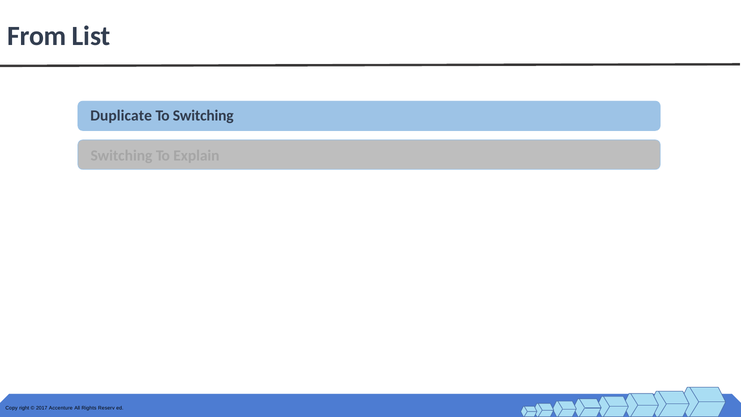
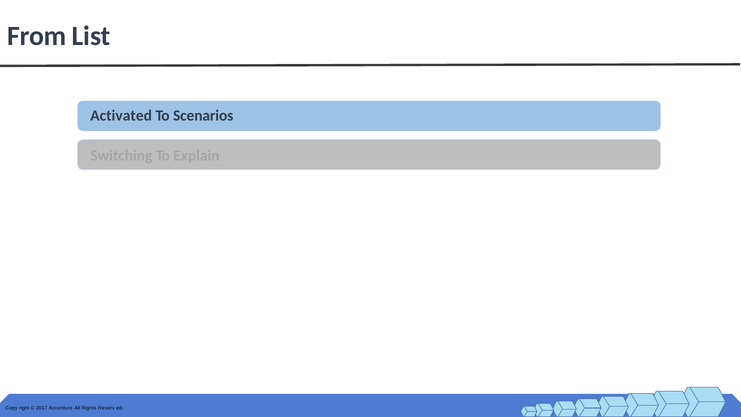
Duplicate: Duplicate -> Activated
To Switching: Switching -> Scenarios
